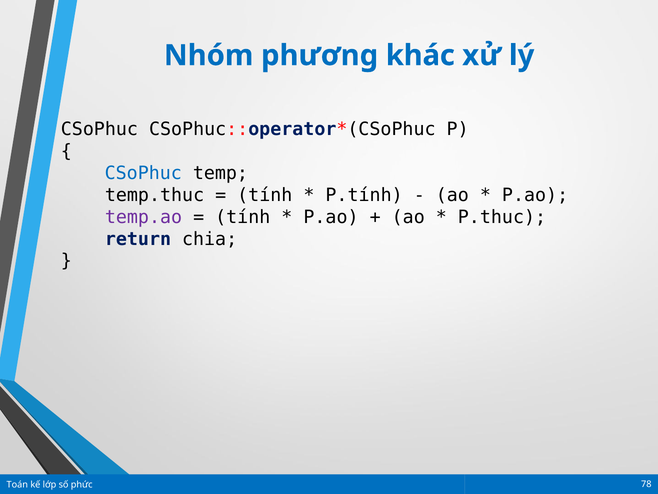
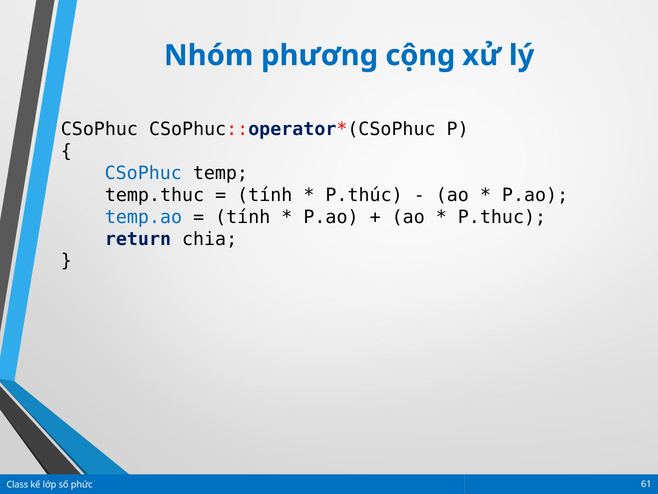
khác: khác -> cộng
P.tính: P.tính -> P.thúc
temp.ao colour: purple -> blue
Toán: Toán -> Class
78: 78 -> 61
